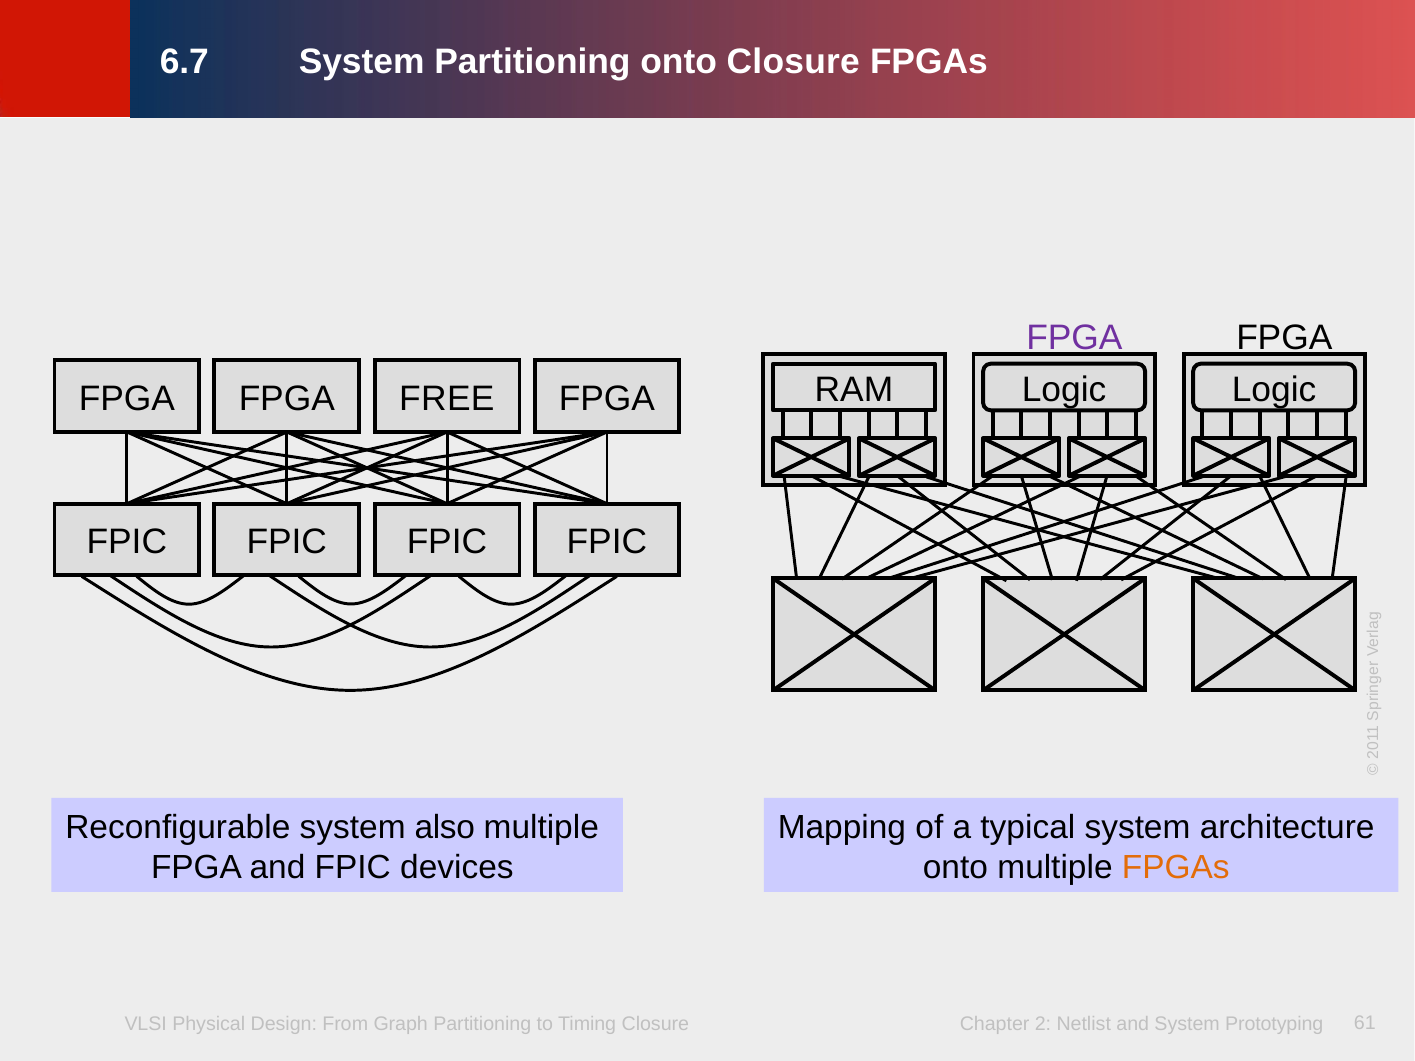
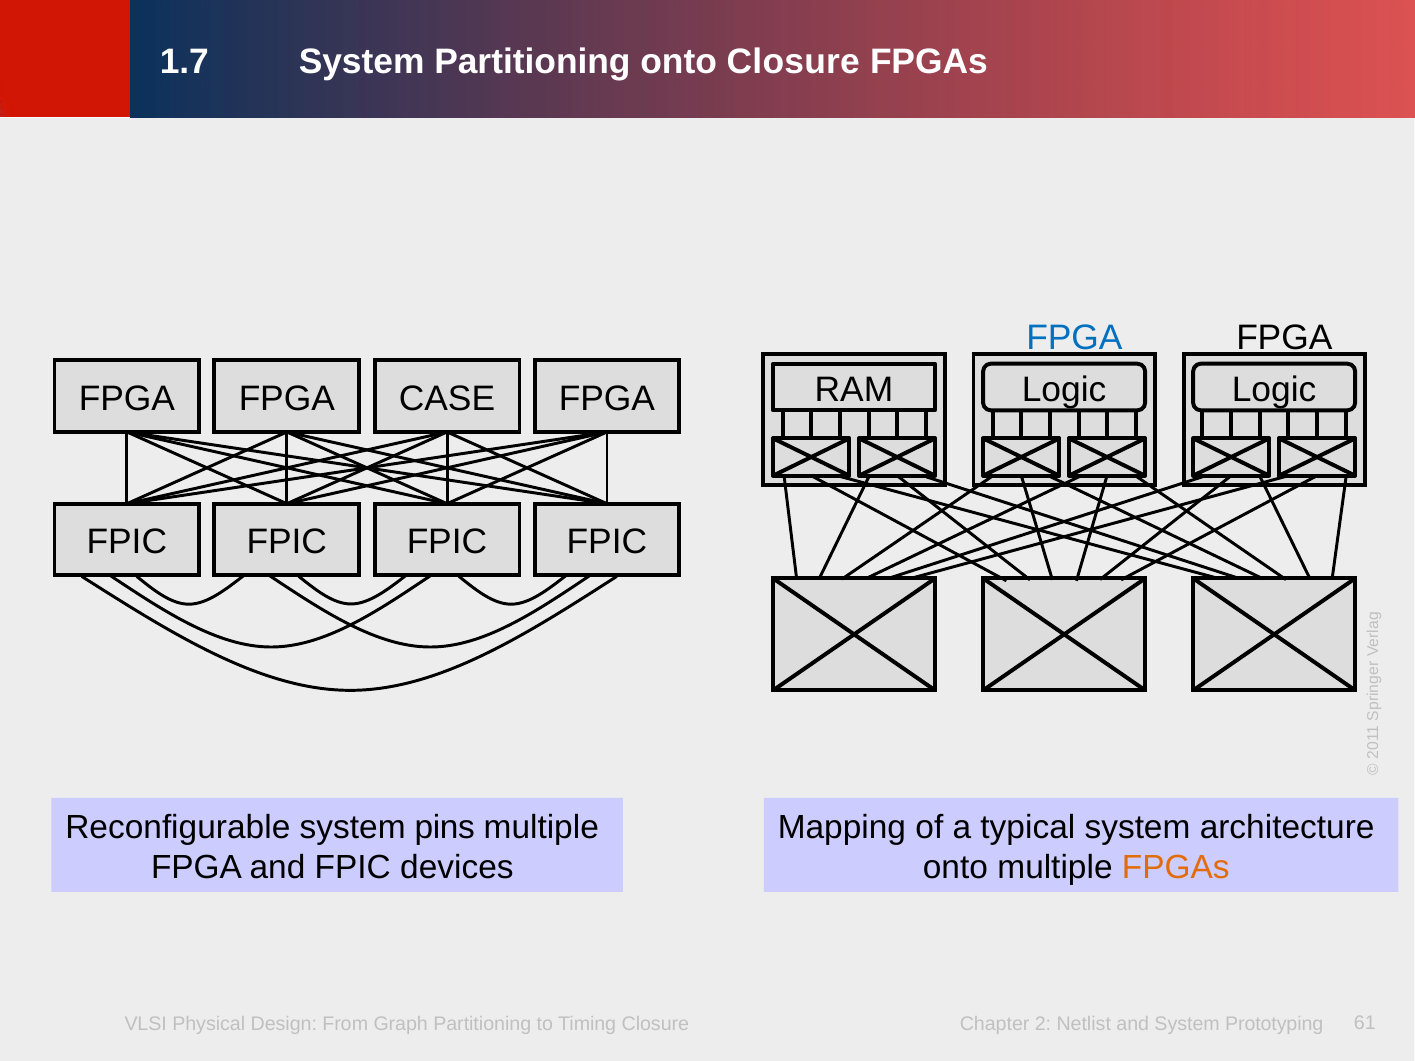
6.7: 6.7 -> 1.7
FPGA at (1074, 338) colour: purple -> blue
FREE: FREE -> CASE
also: also -> pins
